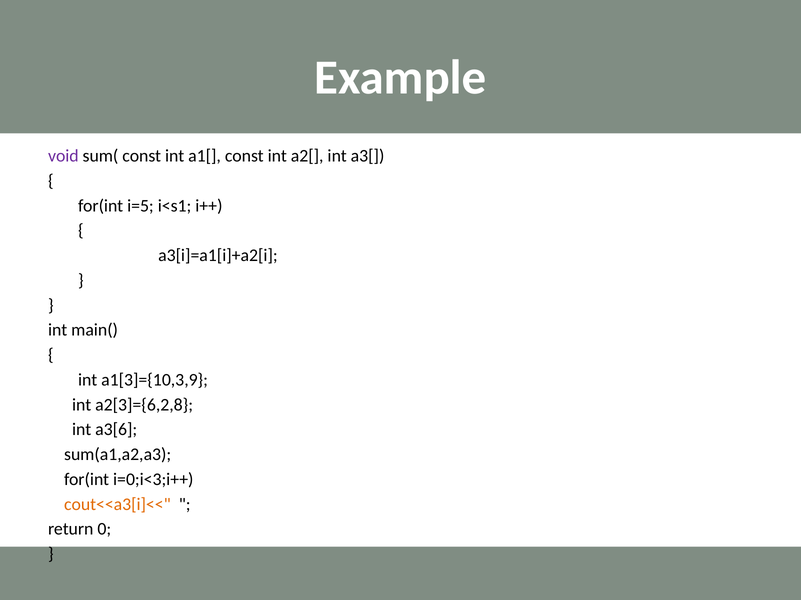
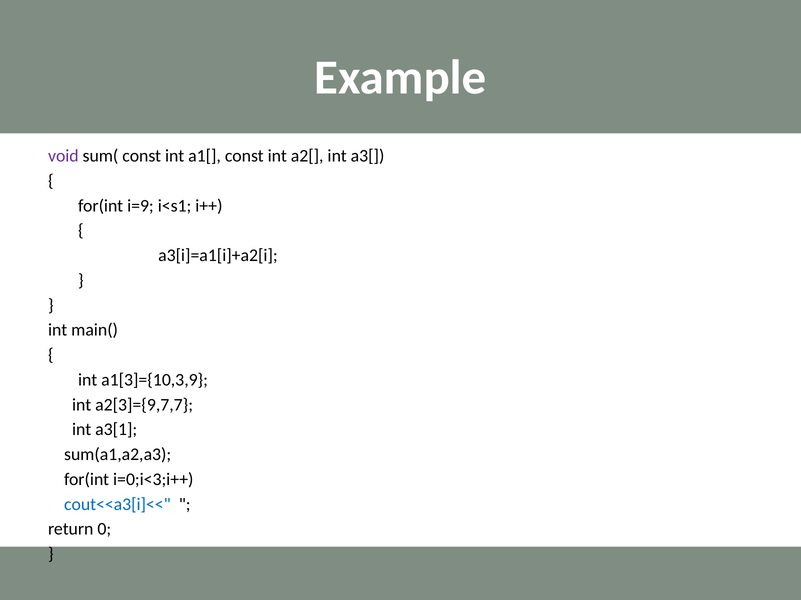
i=5: i=5 -> i=9
a2[3]={6,2,8: a2[3]={6,2,8 -> a2[3]={9,7,7
a3[6: a3[6 -> a3[1
cout<<a3[i]<< colour: orange -> blue
